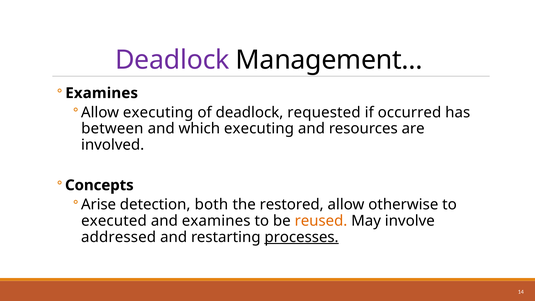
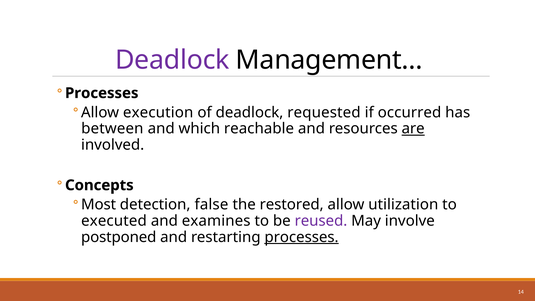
Examines at (102, 93): Examines -> Processes
Allow executing: executing -> execution
which executing: executing -> reachable
are underline: none -> present
Arise: Arise -> Most
both: both -> false
otherwise: otherwise -> utilization
reused colour: orange -> purple
addressed: addressed -> postponed
